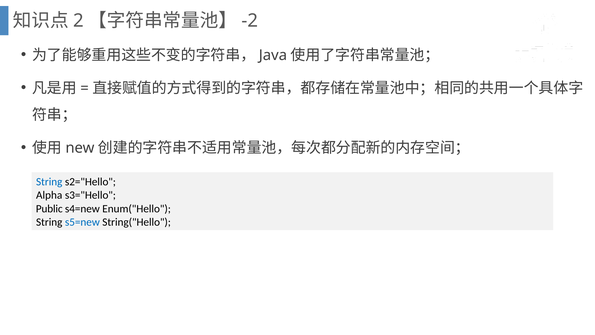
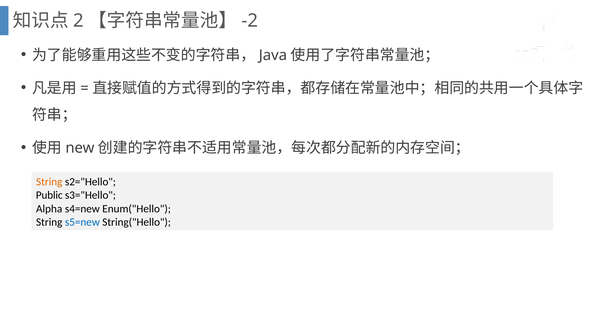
String at (49, 182) colour: blue -> orange
Alpha: Alpha -> Public
Public: Public -> Alpha
